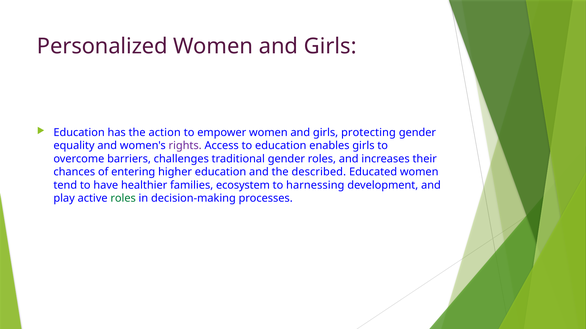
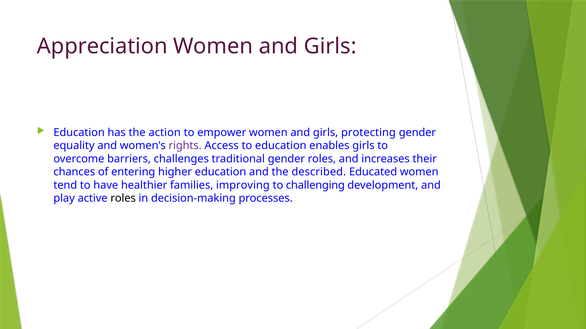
Personalized: Personalized -> Appreciation
ecosystem: ecosystem -> improving
harnessing: harnessing -> challenging
roles at (123, 199) colour: green -> black
